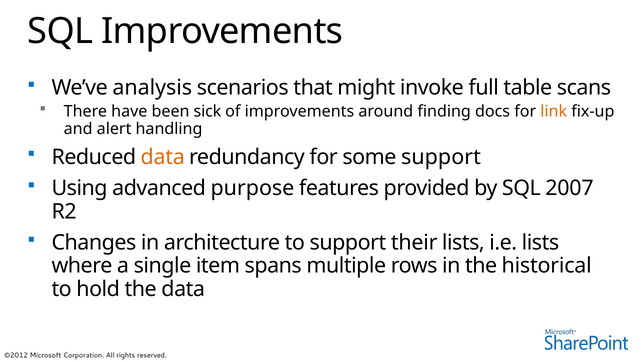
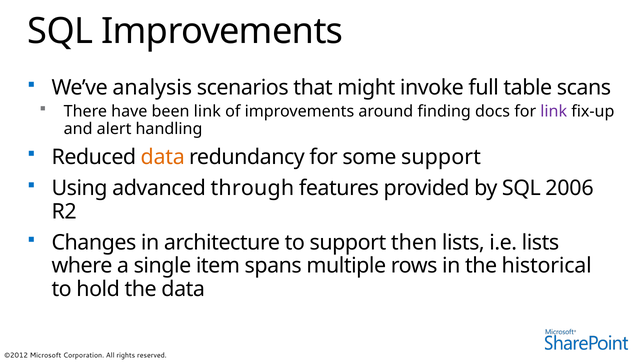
been sick: sick -> link
link at (554, 111) colour: orange -> purple
purpose: purpose -> through
2007: 2007 -> 2006
their: their -> then
